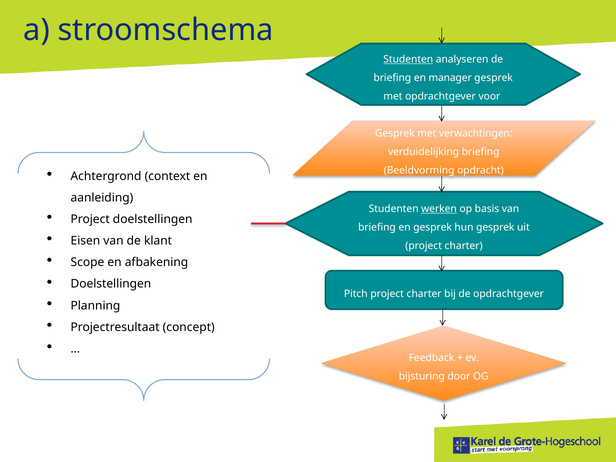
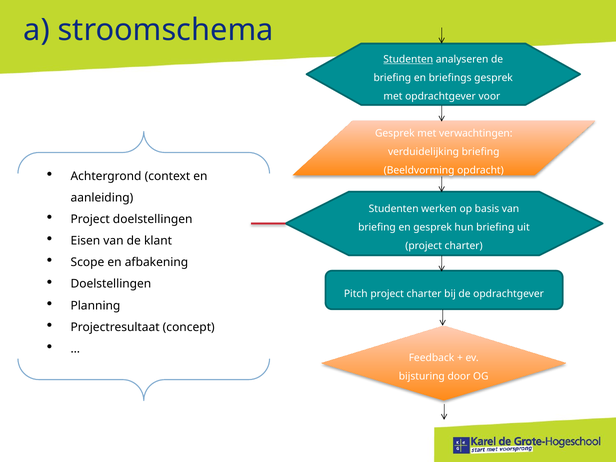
manager: manager -> briefings
werken underline: present -> none
hun gesprek: gesprek -> briefing
